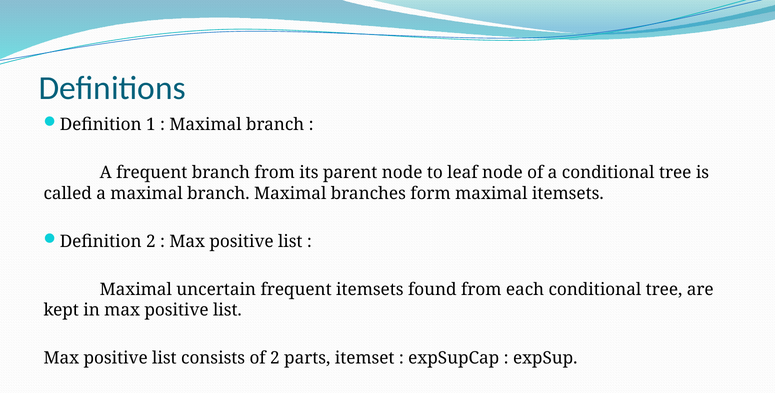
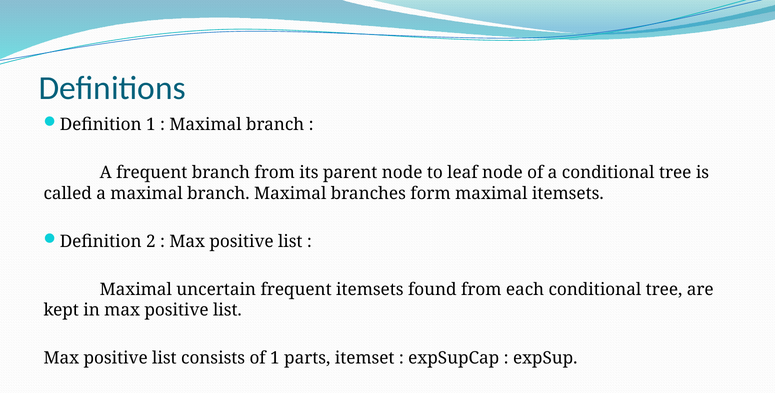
of 2: 2 -> 1
